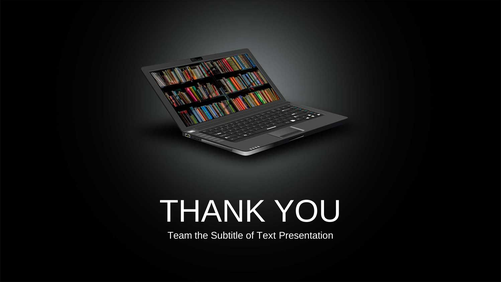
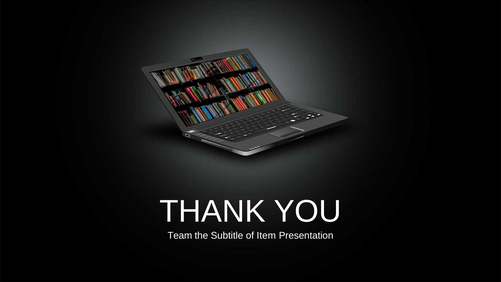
Text: Text -> Item
